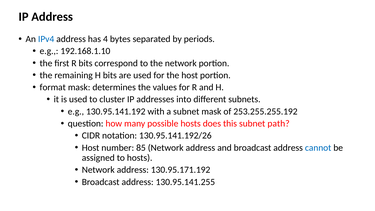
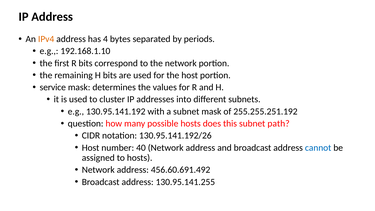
IPv4 colour: blue -> orange
format: format -> service
253.255.255.192: 253.255.255.192 -> 255.255.251.192
85: 85 -> 40
130.95.171.192: 130.95.171.192 -> 456.60.691.492
